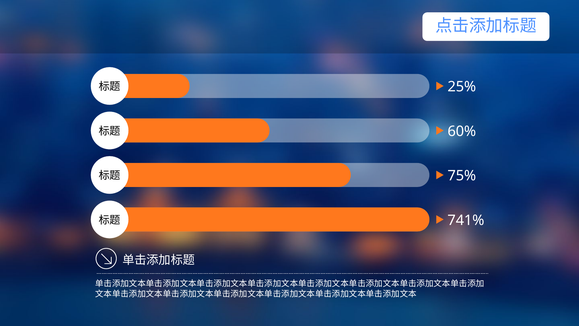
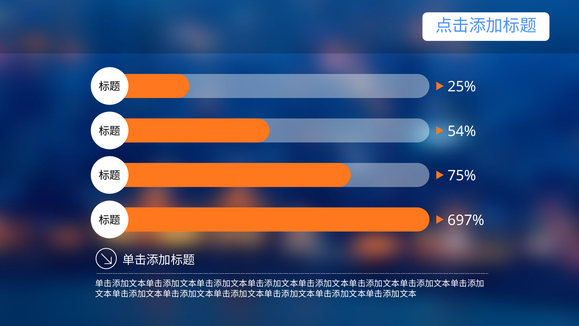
60%: 60% -> 54%
741%: 741% -> 697%
